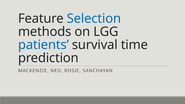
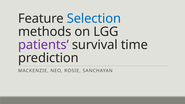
patients colour: blue -> purple
